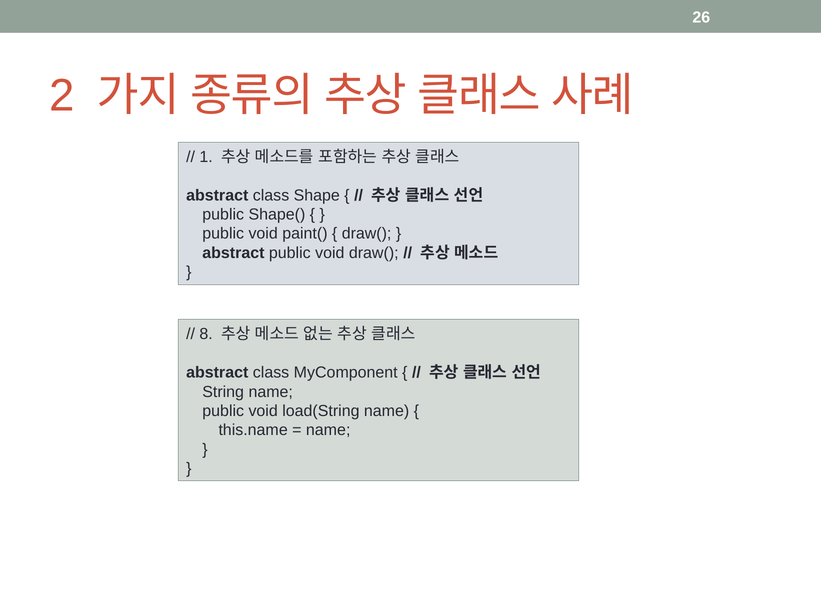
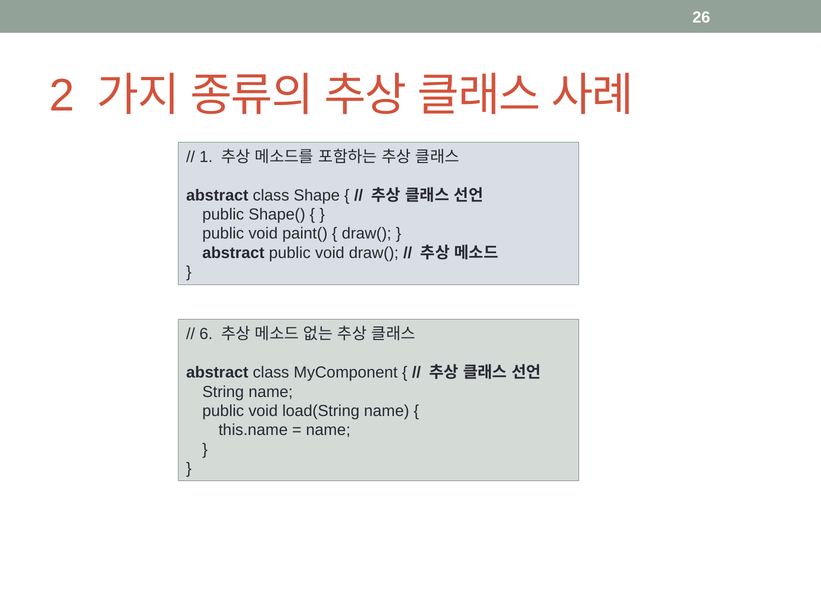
8: 8 -> 6
